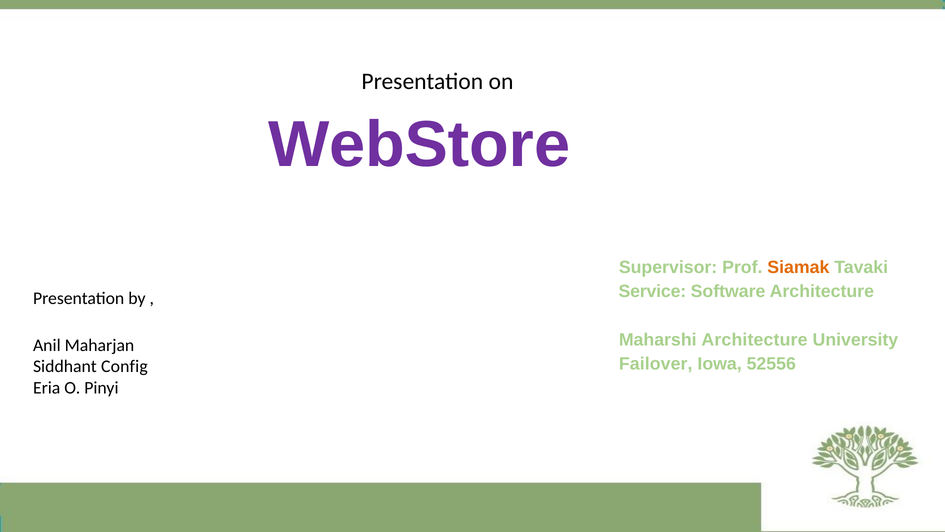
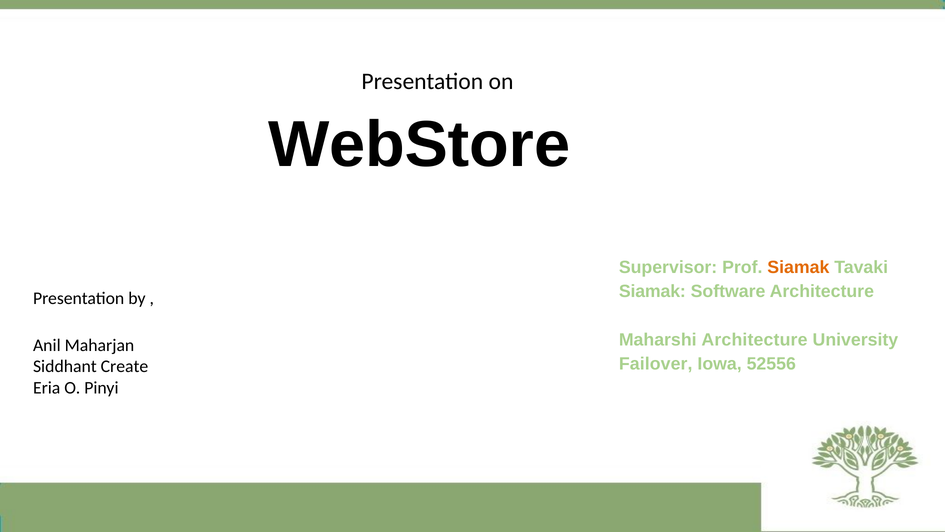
WebStore colour: purple -> black
Service at (652, 291): Service -> Siamak
Config: Config -> Create
